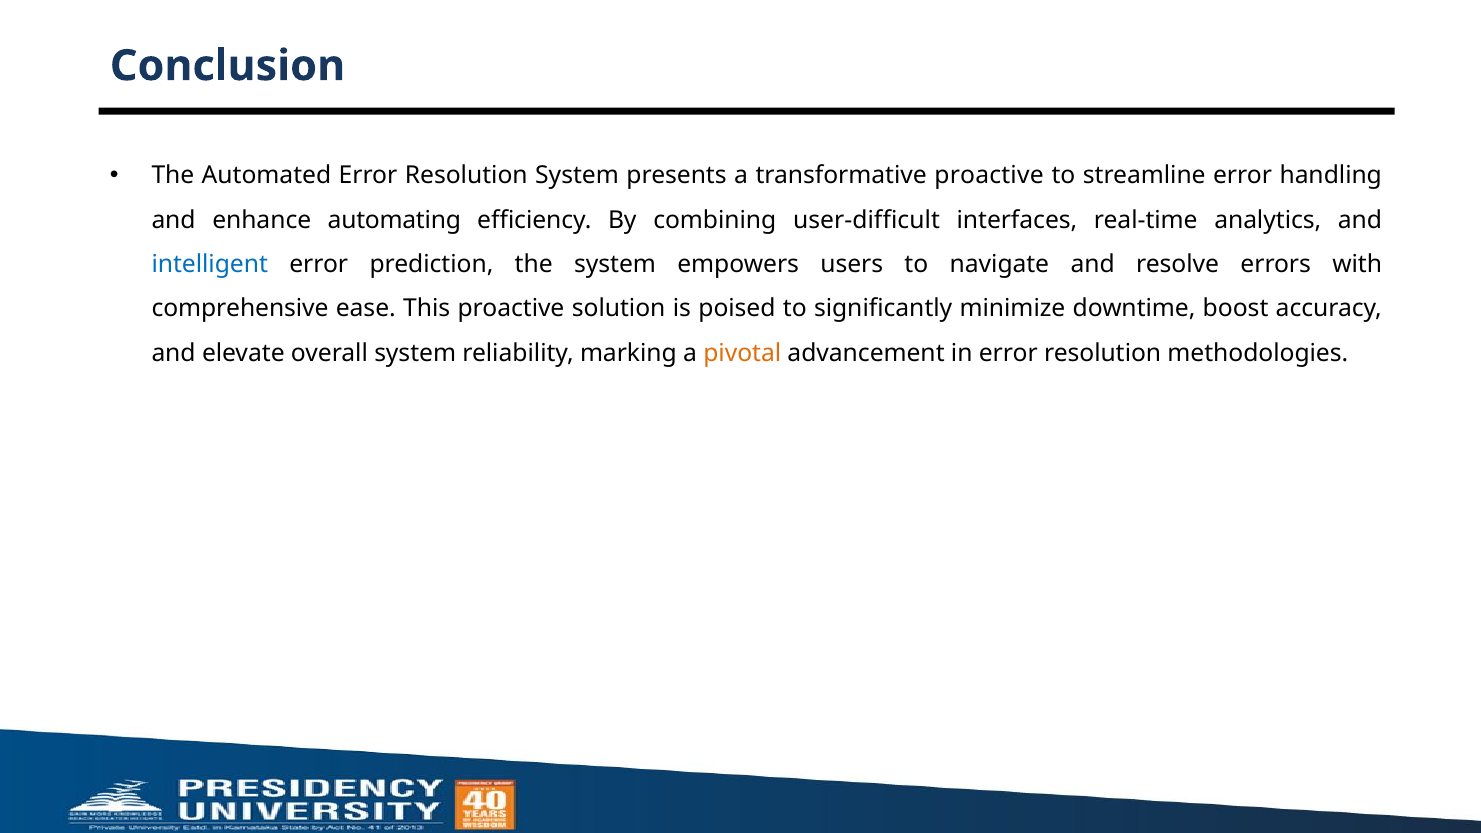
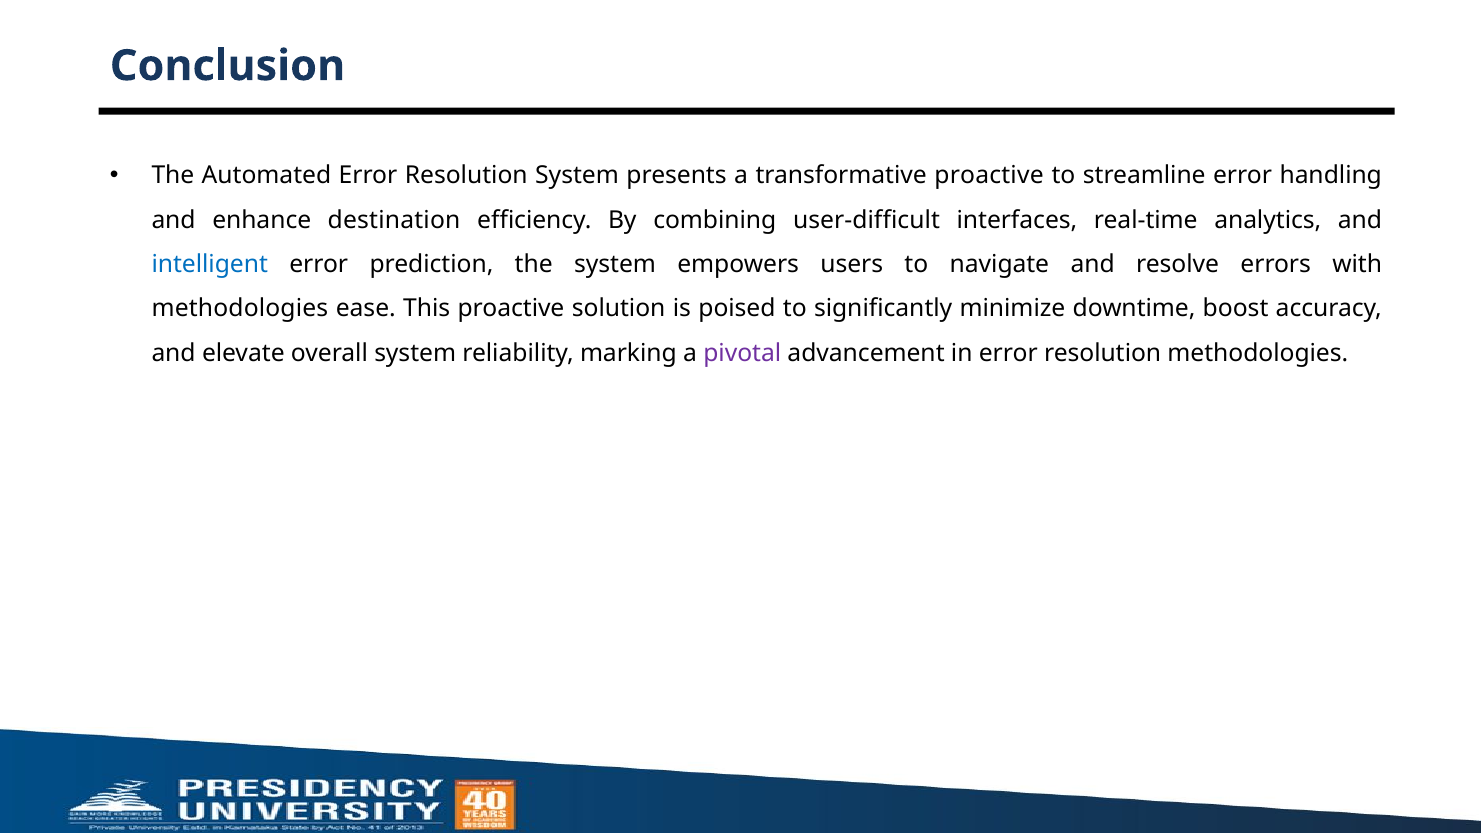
automating: automating -> destination
comprehensive at (240, 309): comprehensive -> methodologies
pivotal colour: orange -> purple
